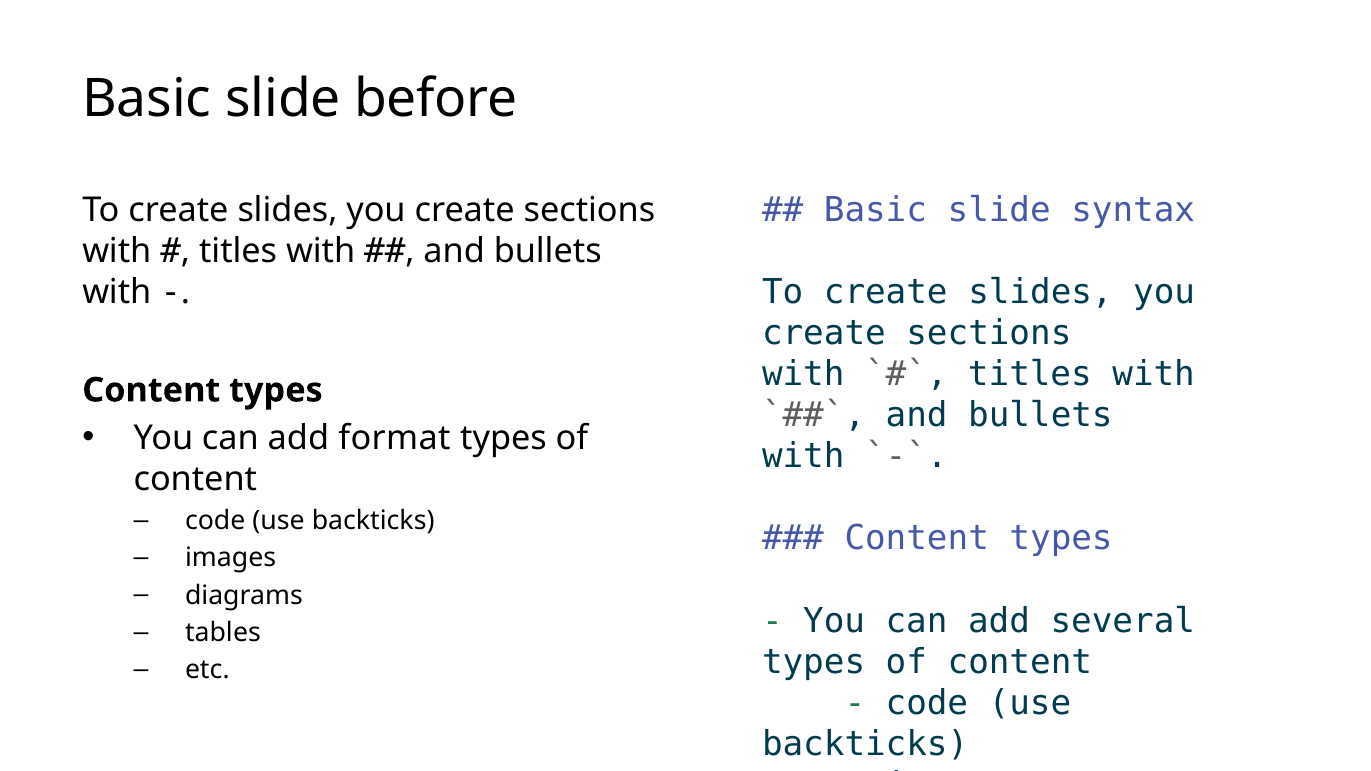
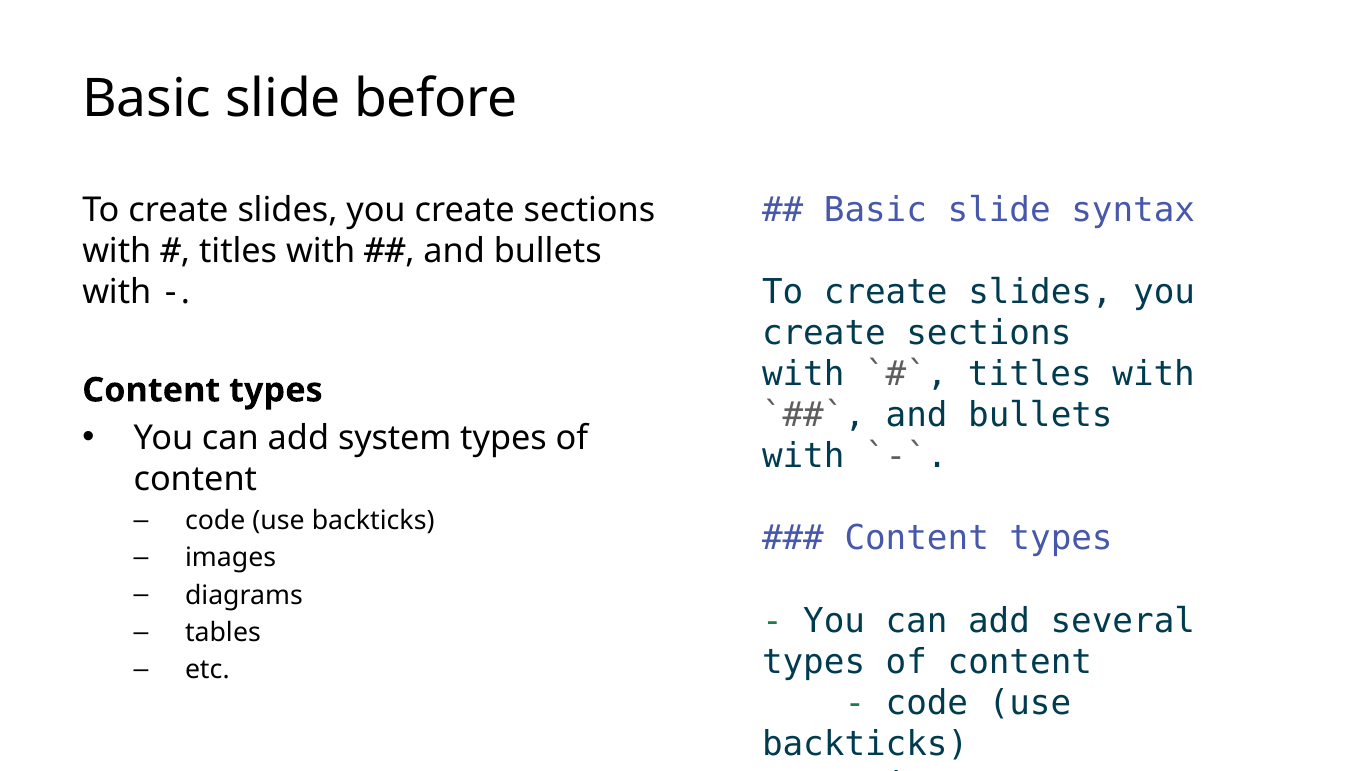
format: format -> system
